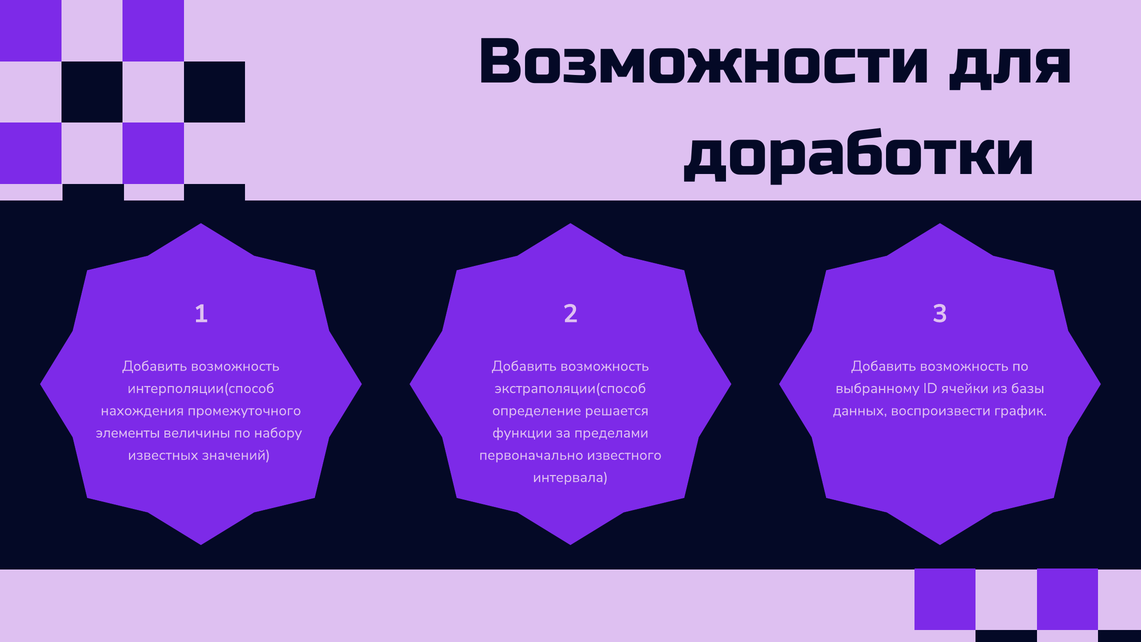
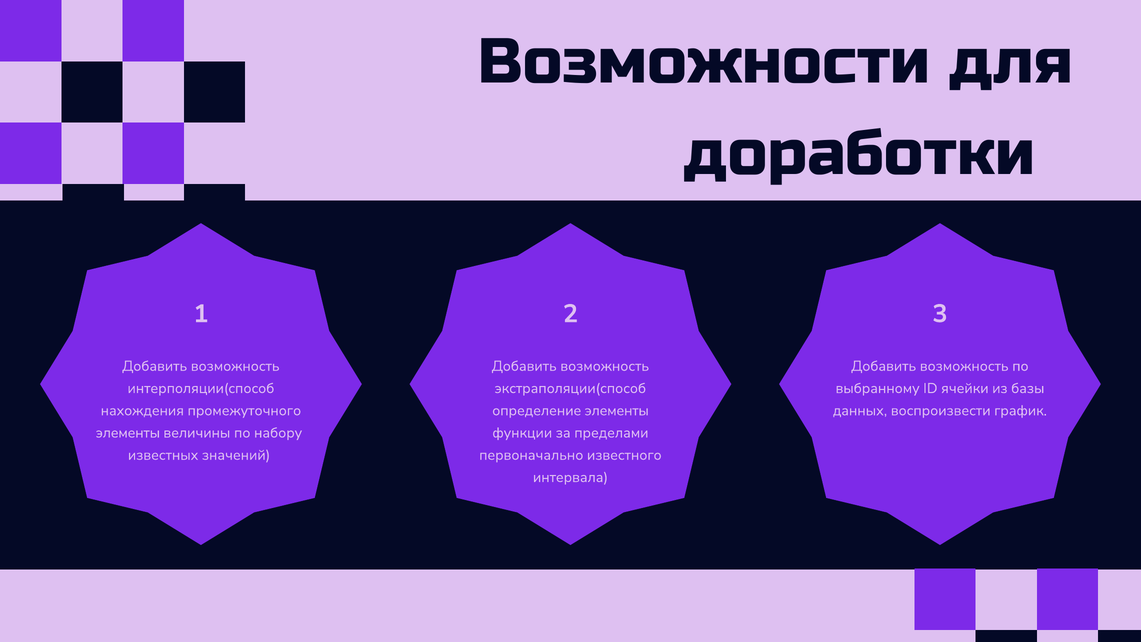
определение решается: решается -> элементы
